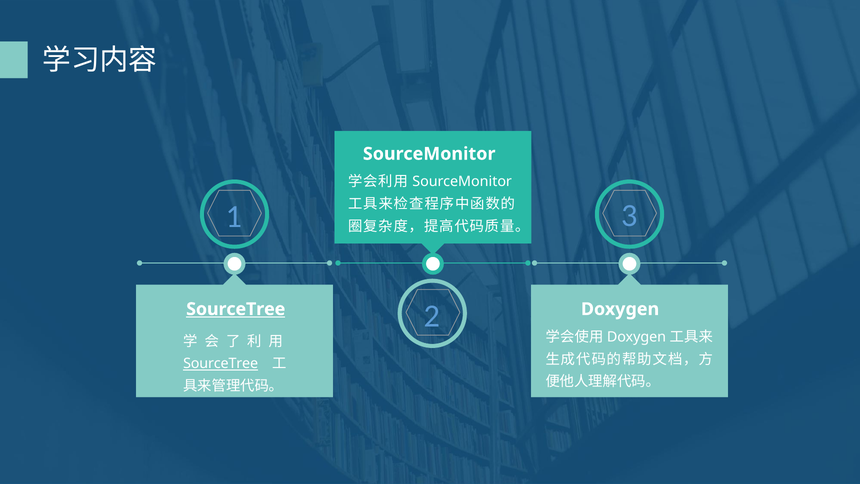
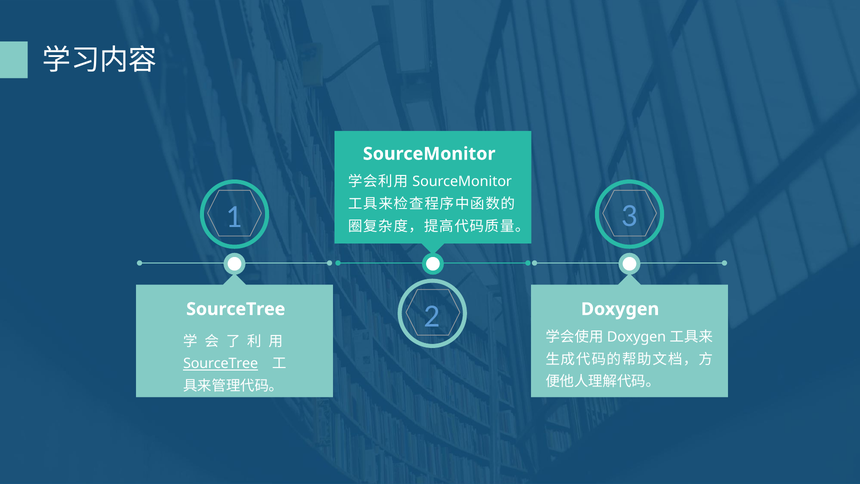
SourceTree at (236, 309) underline: present -> none
